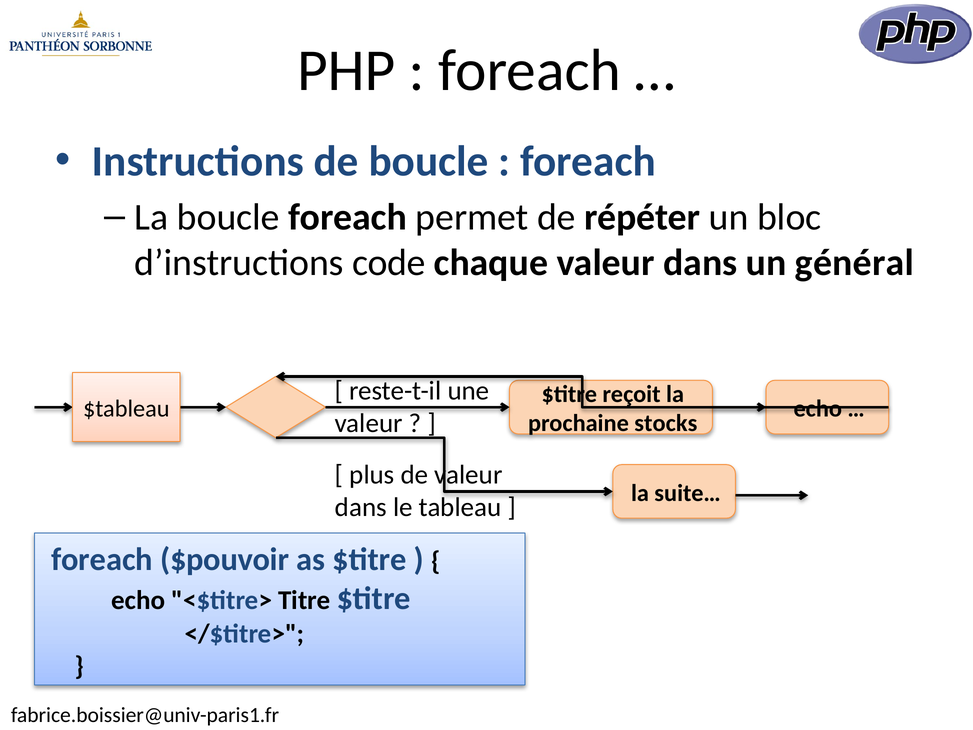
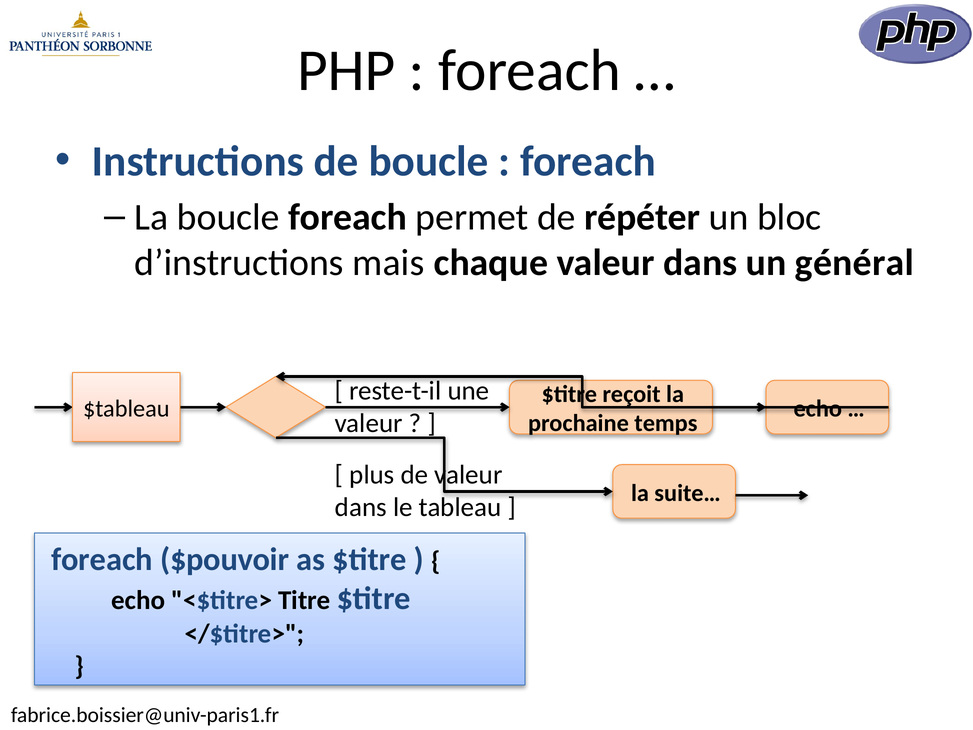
code: code -> mais
stocks: stocks -> temps
